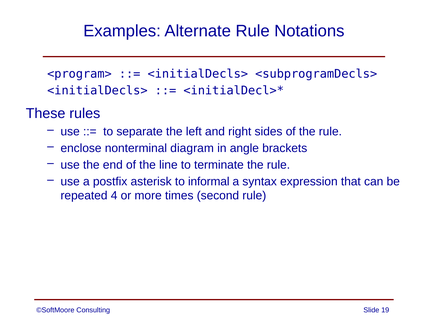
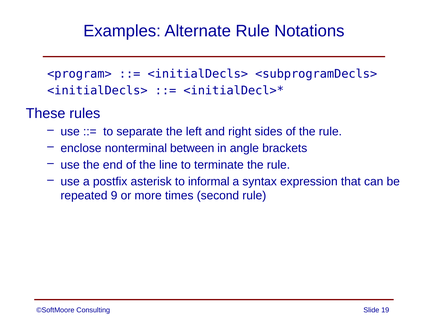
diagram: diagram -> between
4: 4 -> 9
